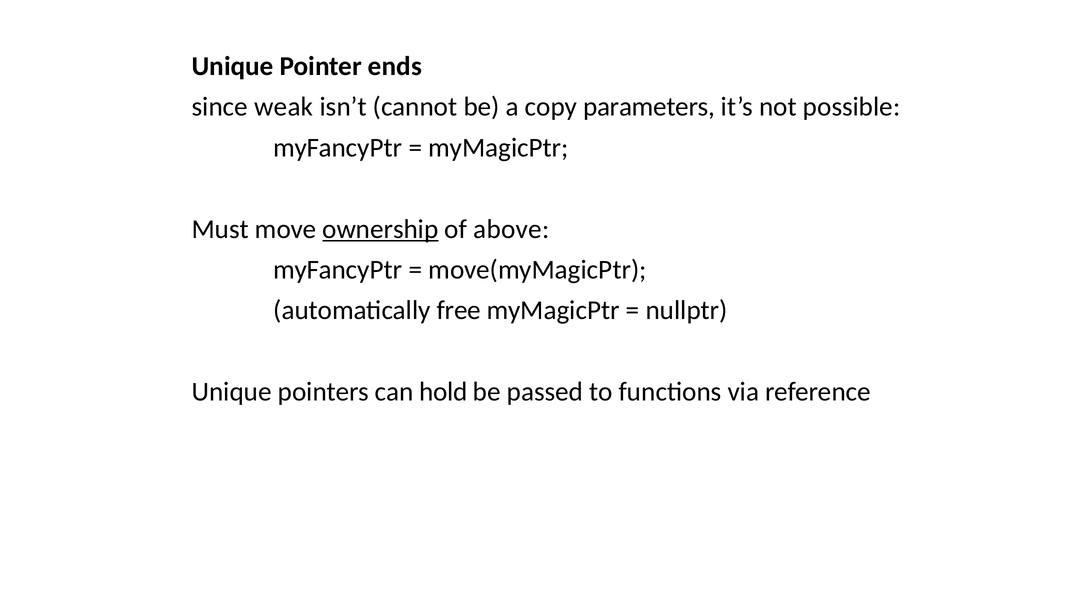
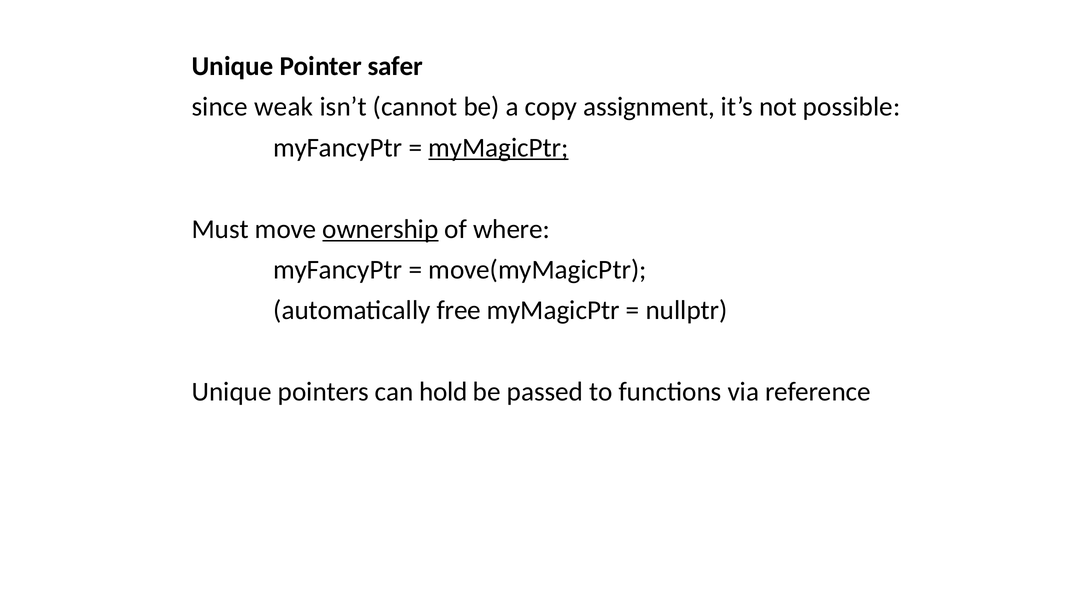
ends: ends -> safer
parameters: parameters -> assignment
myMagicPtr at (498, 148) underline: none -> present
above: above -> where
